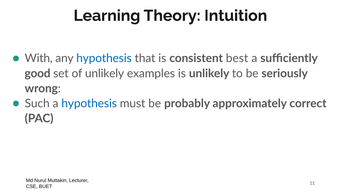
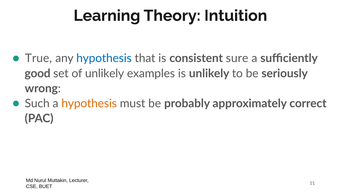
With: With -> True
best: best -> sure
hypothesis at (89, 103) colour: blue -> orange
